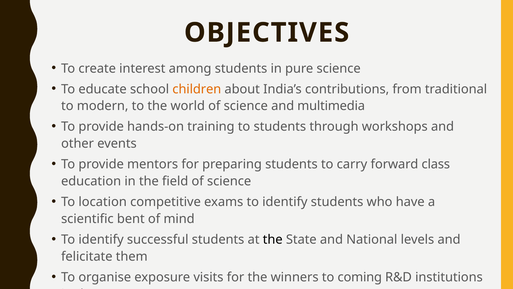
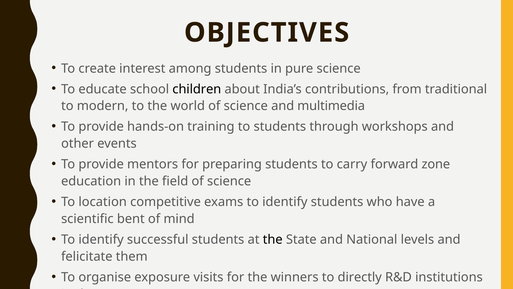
children colour: orange -> black
class: class -> zone
coming: coming -> directly
